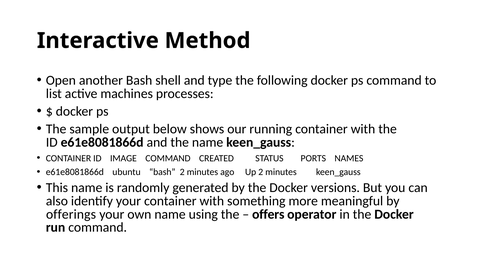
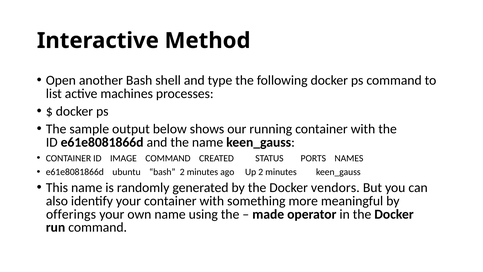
versions: versions -> vendors
offers: offers -> made
